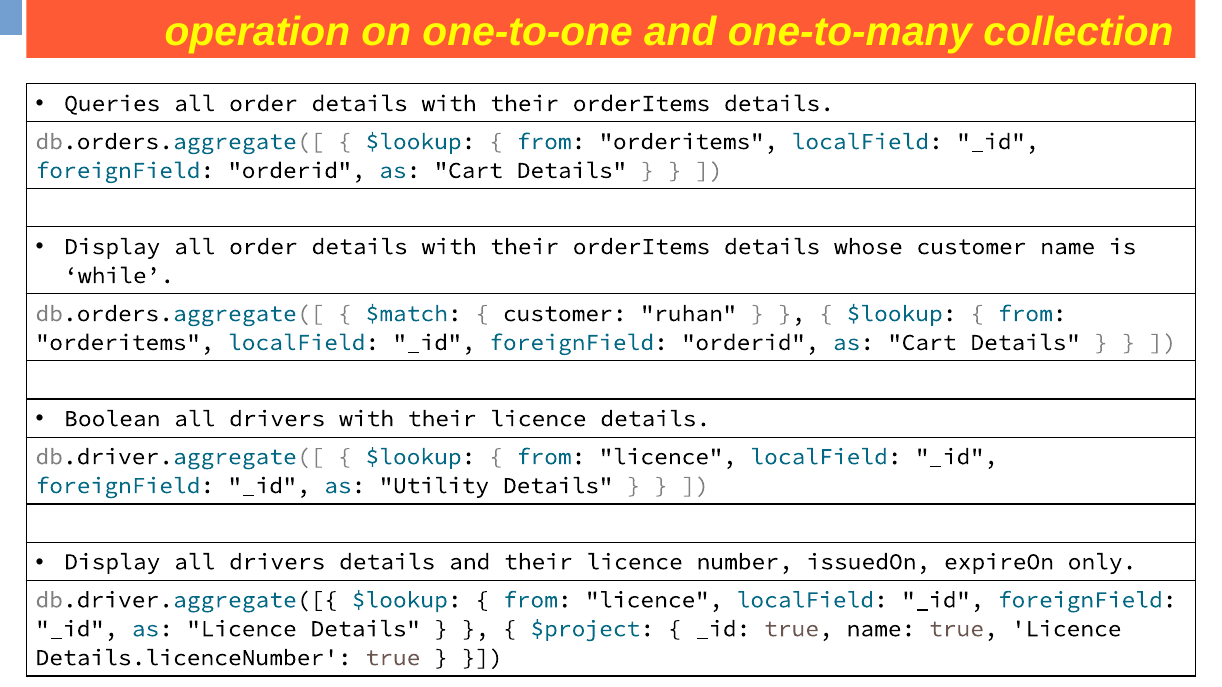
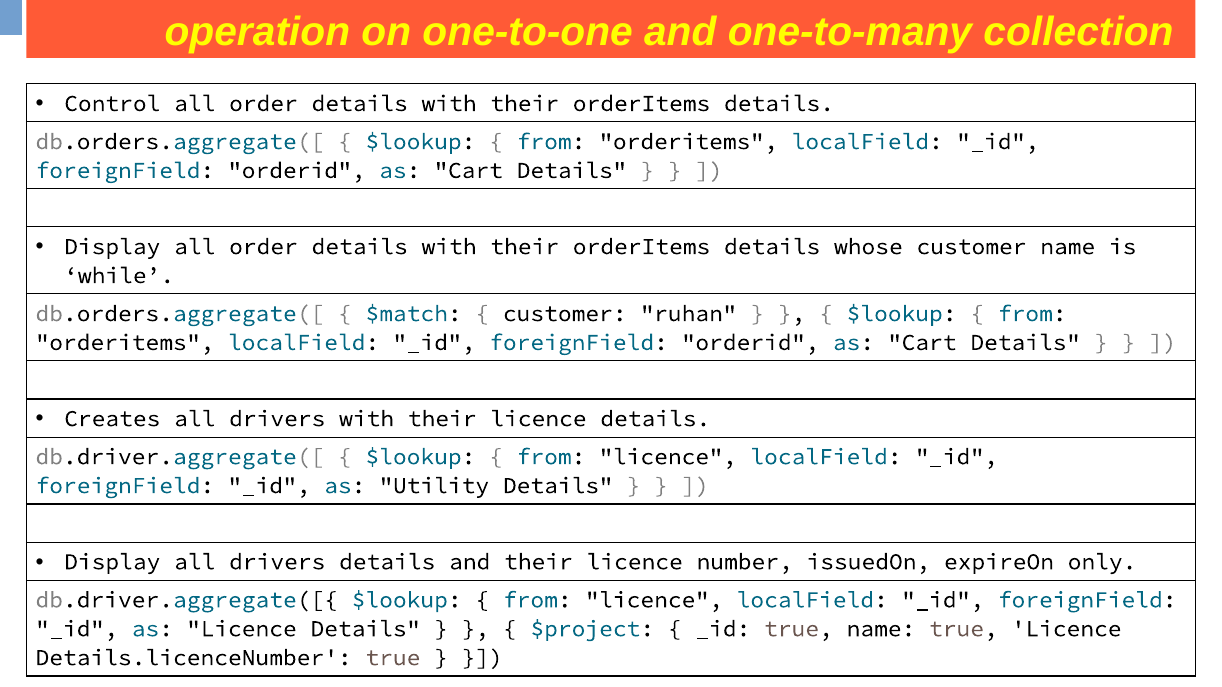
Queries: Queries -> Control
Boolean: Boolean -> Creates
